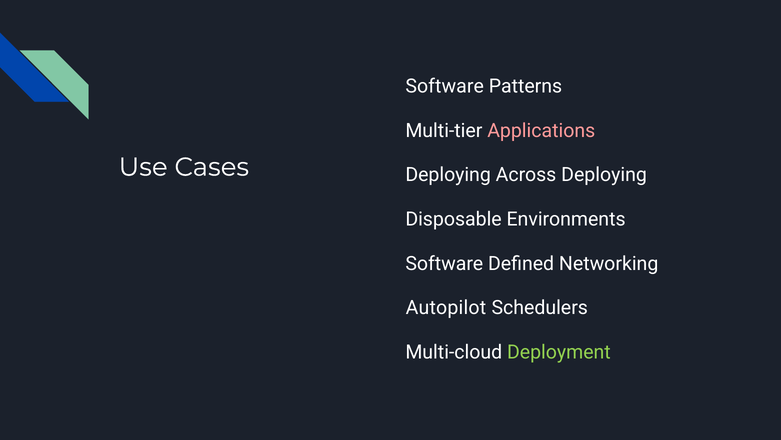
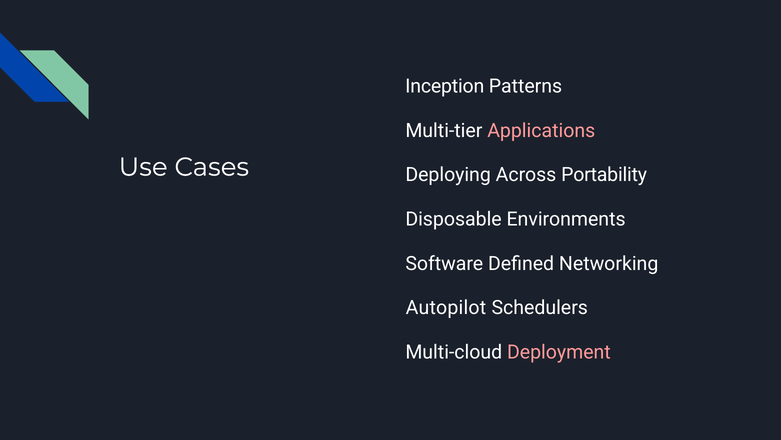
Software at (445, 86): Software -> Inception
Across Deploying: Deploying -> Portability
Deployment colour: light green -> pink
